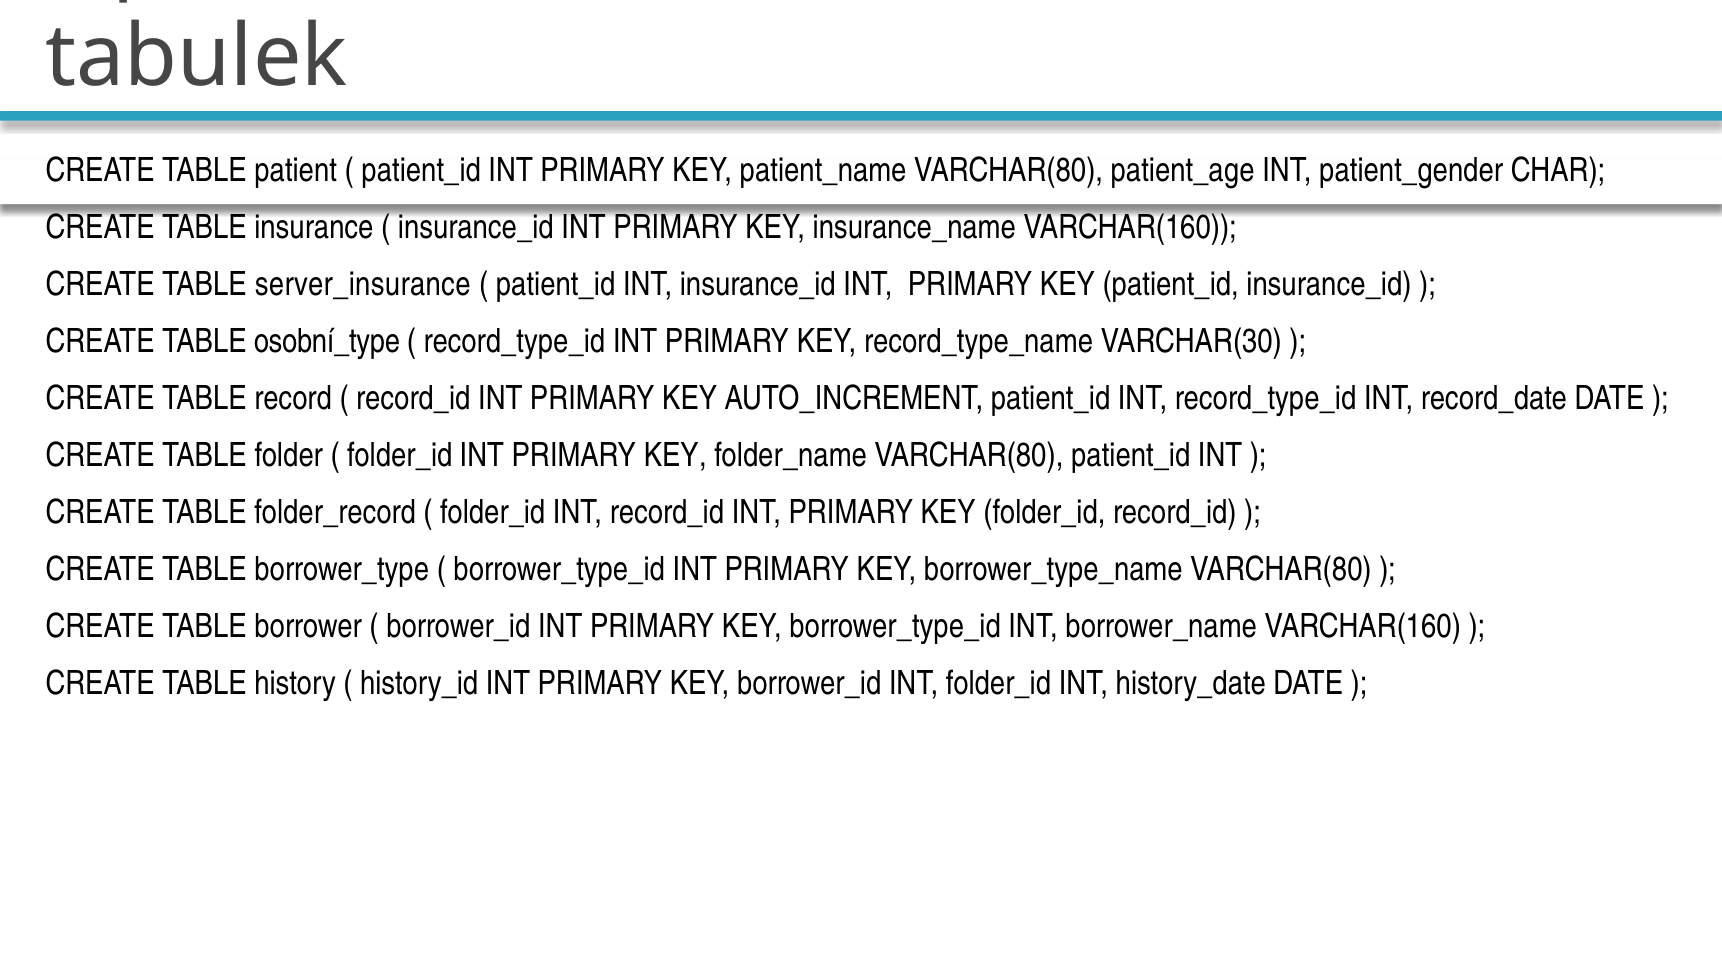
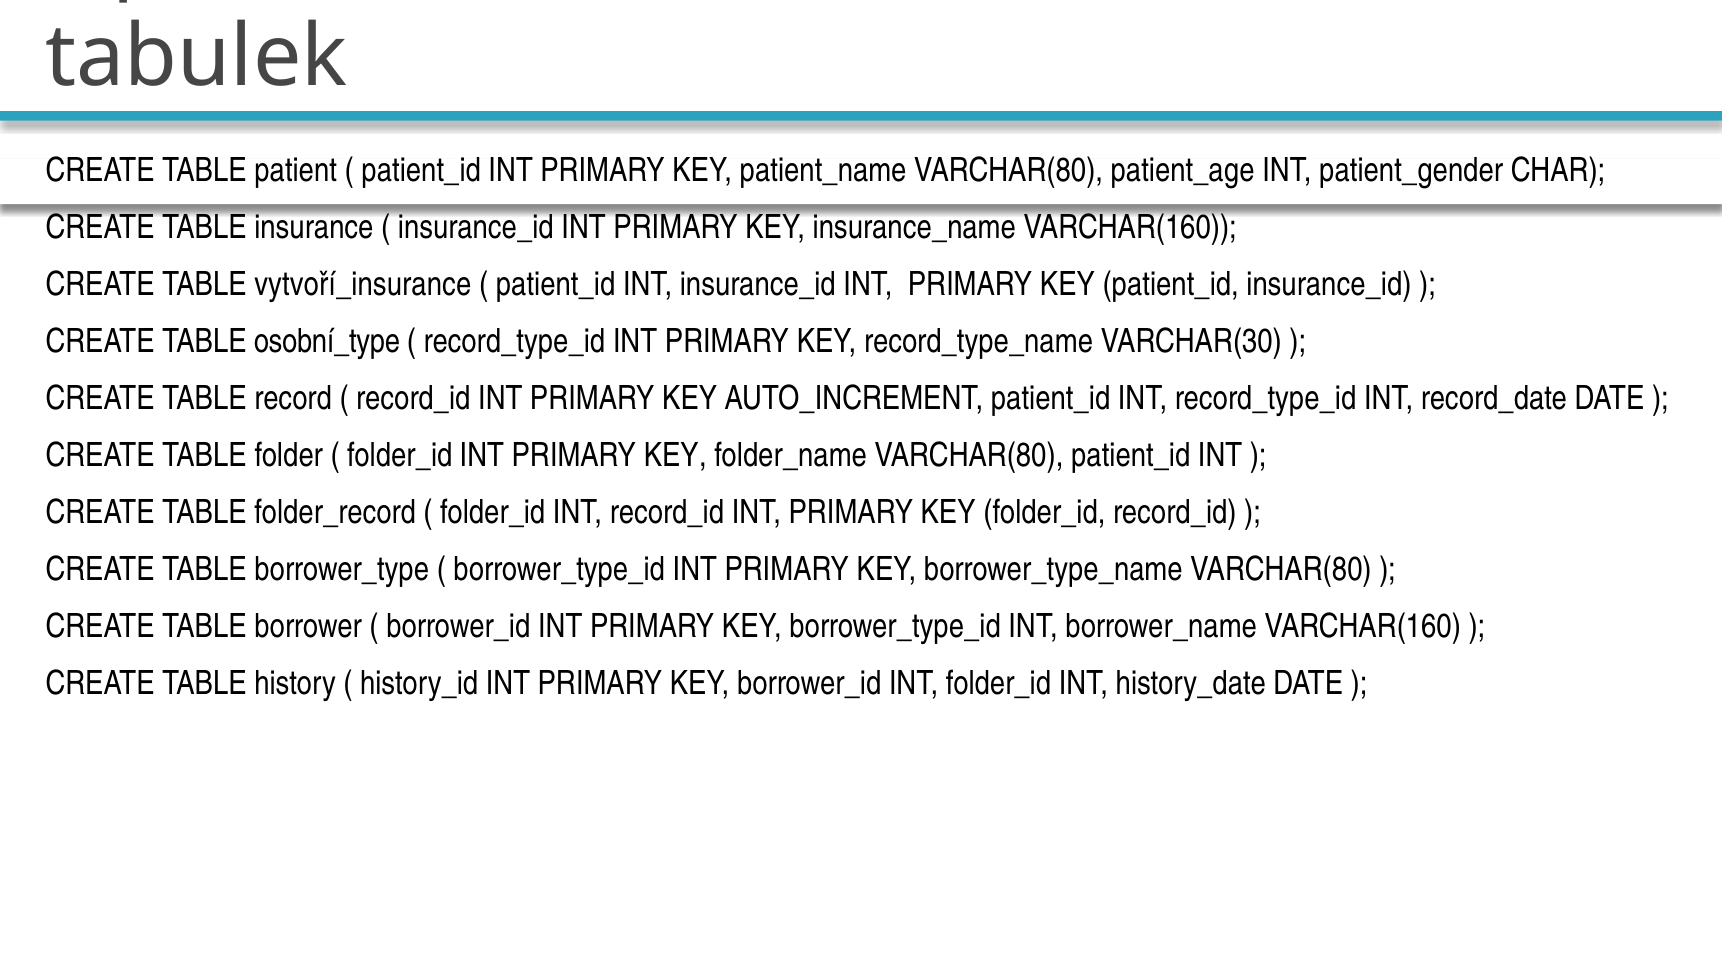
server_insurance: server_insurance -> vytvoří_insurance
